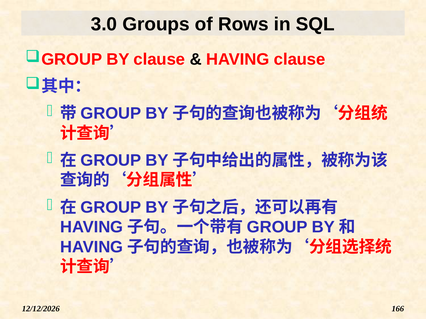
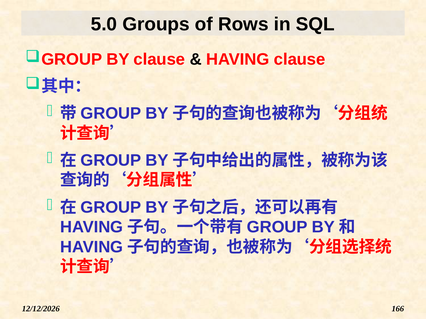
3.0: 3.0 -> 5.0
